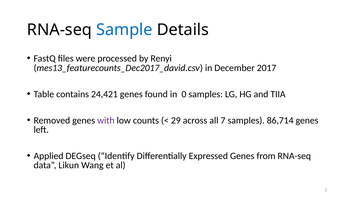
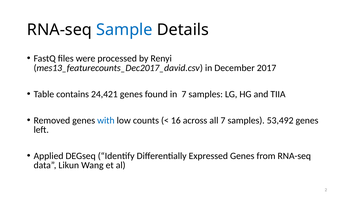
in 0: 0 -> 7
with colour: purple -> blue
29: 29 -> 16
86,714: 86,714 -> 53,492
